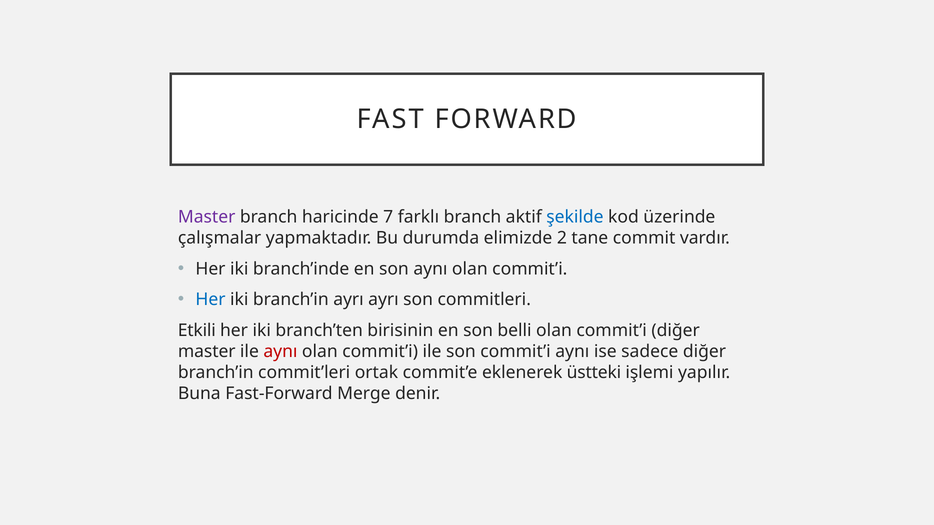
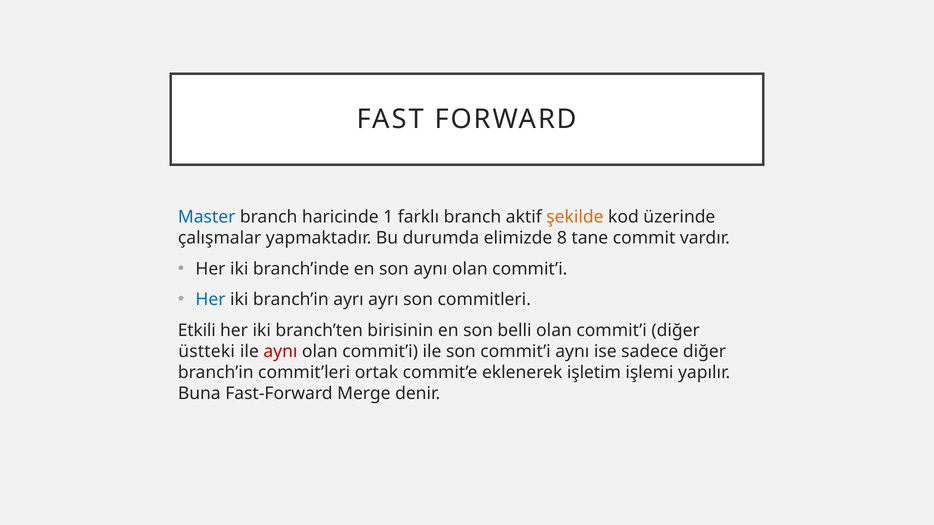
Master at (207, 217) colour: purple -> blue
7: 7 -> 1
şekilde colour: blue -> orange
2: 2 -> 8
master at (207, 352): master -> üstteki
üstteki: üstteki -> işletim
